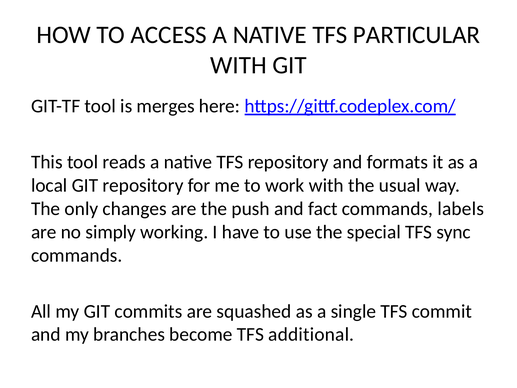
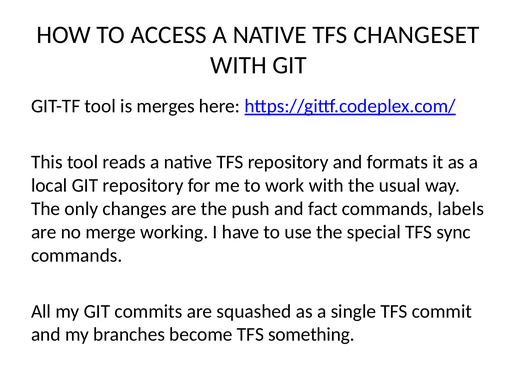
PARTICULAR: PARTICULAR -> CHANGESET
simply: simply -> merge
additional: additional -> something
